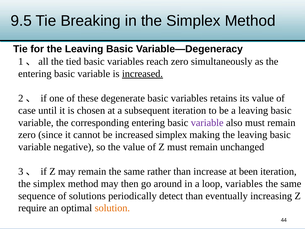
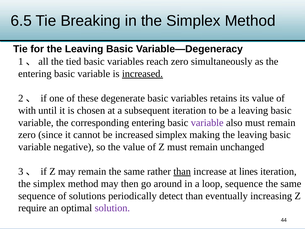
9.5: 9.5 -> 6.5
case: case -> with
than at (182, 171) underline: none -> present
been: been -> lines
loop variables: variables -> sequence
solution colour: orange -> purple
